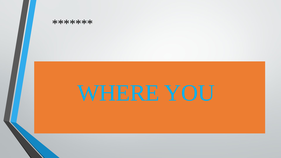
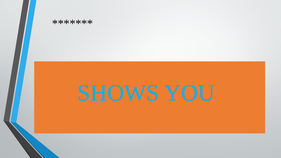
WHERE: WHERE -> SHOWS
